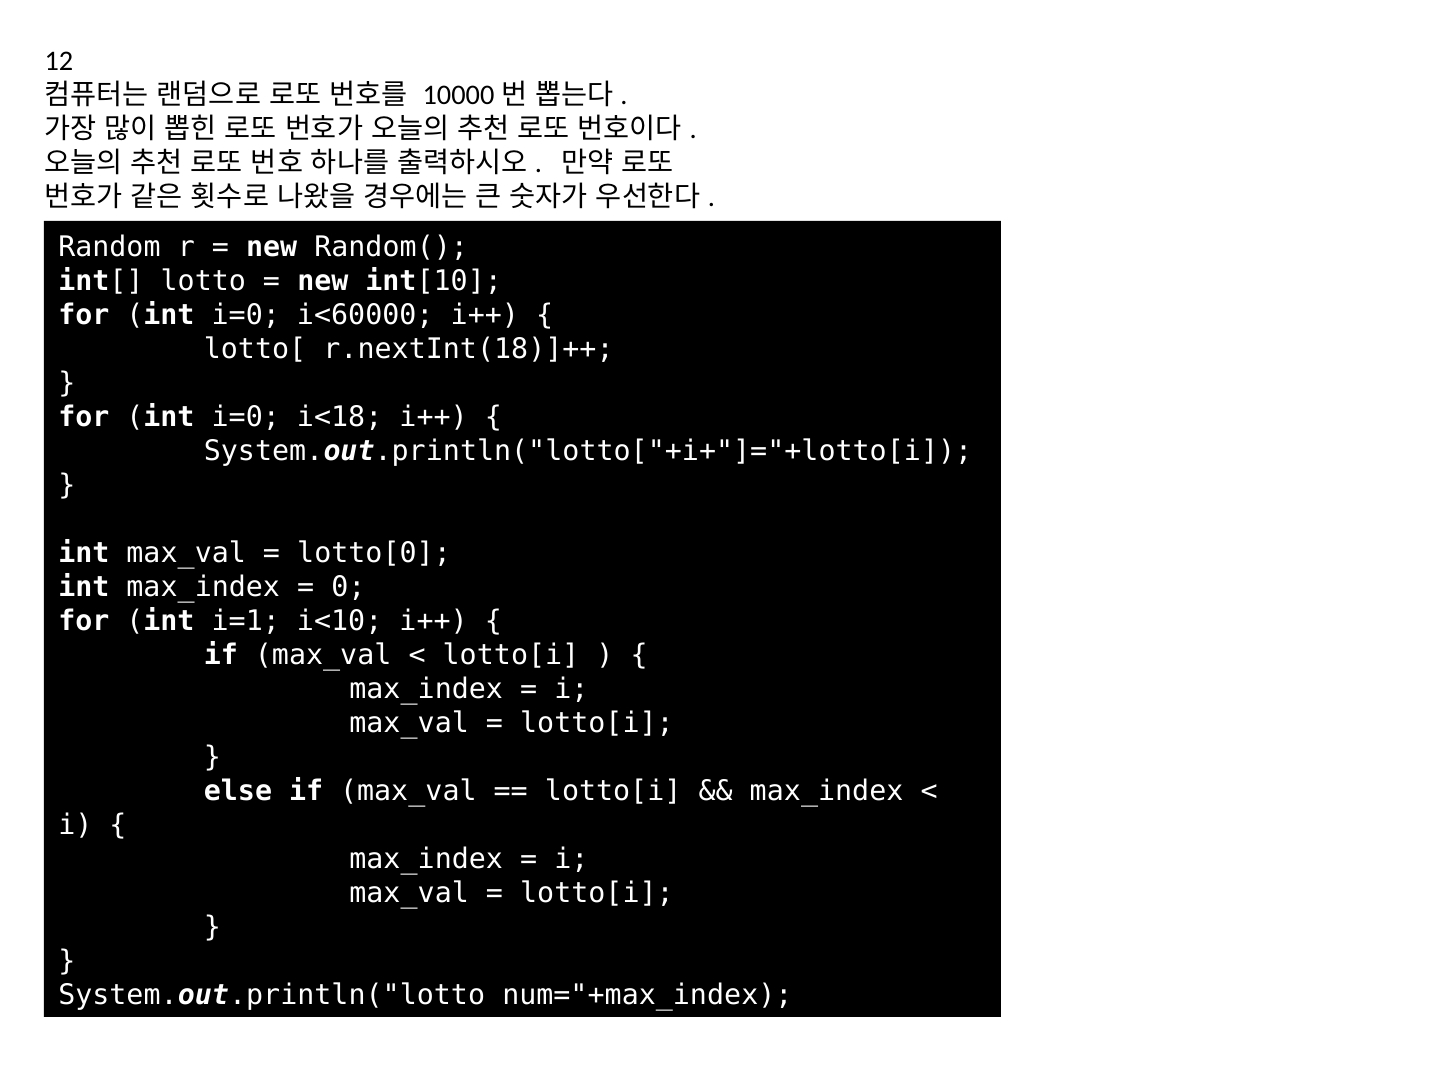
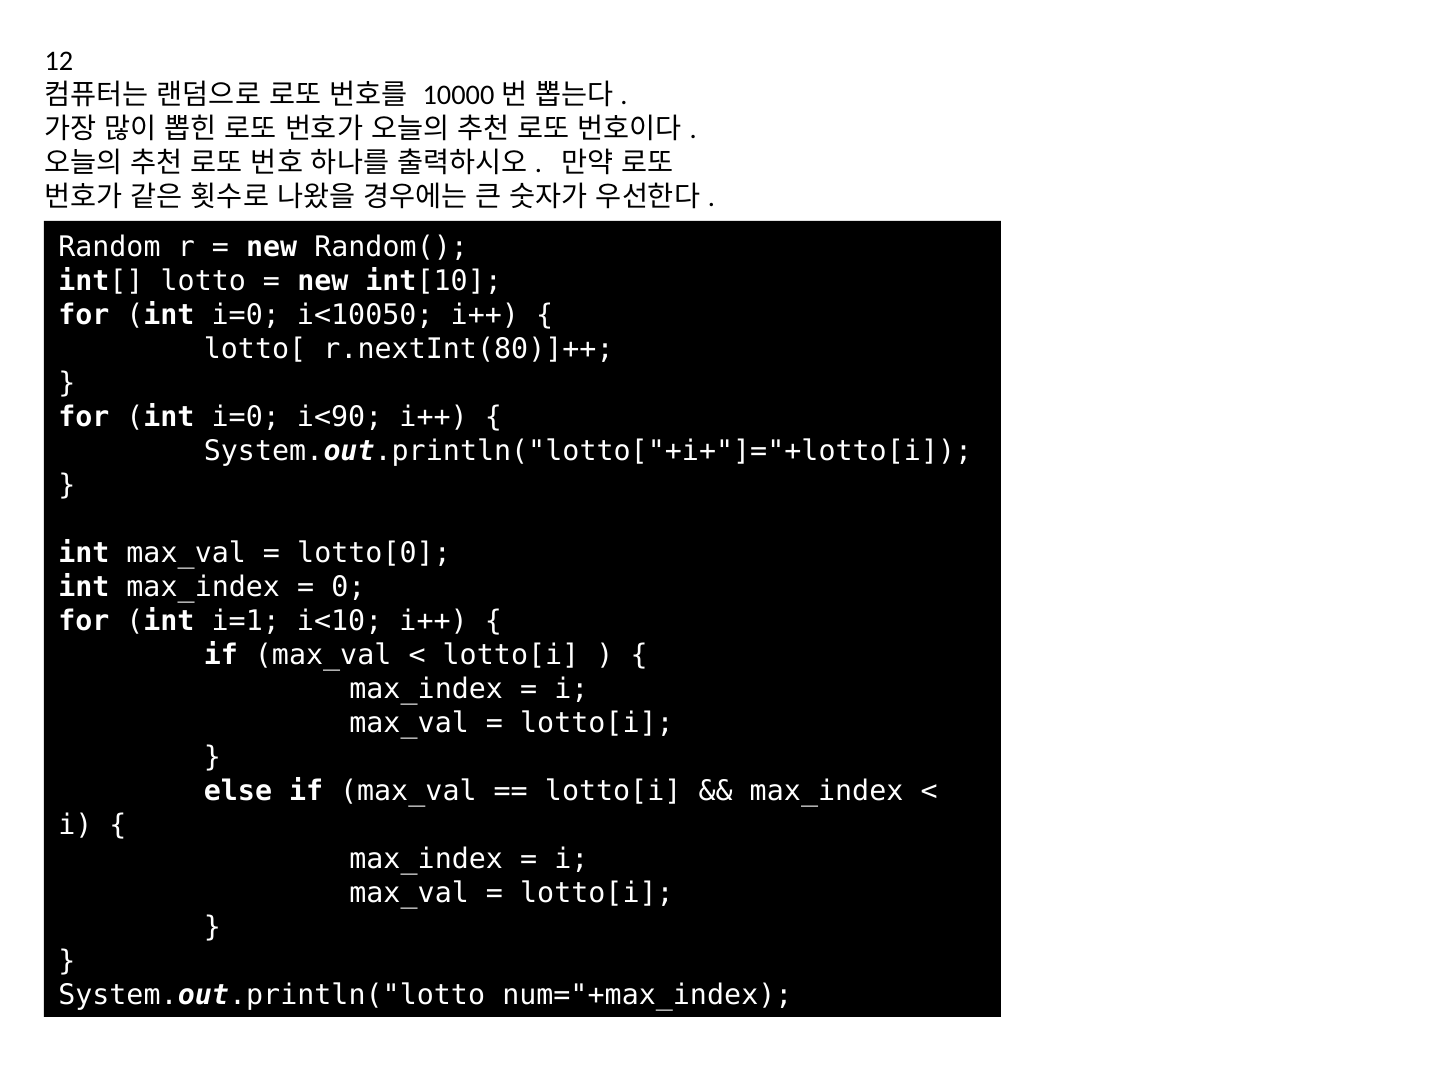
i<60000: i<60000 -> i<10050
r.nextInt(18)]++: r.nextInt(18)]++ -> r.nextInt(80)]++
i<18: i<18 -> i<90
